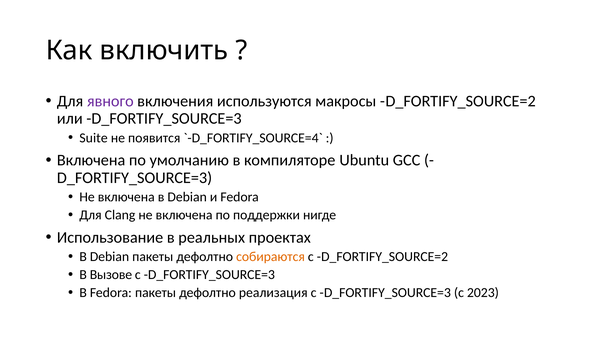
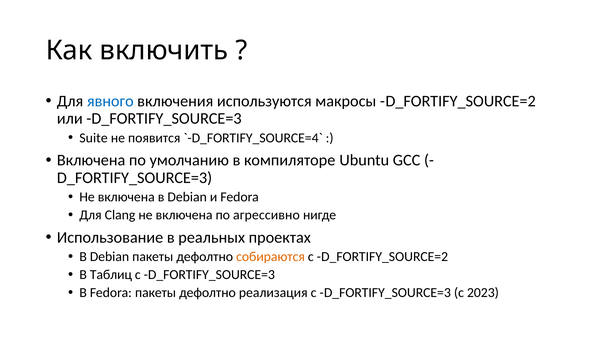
явного colour: purple -> blue
поддержки: поддержки -> агрессивно
Вызове: Вызове -> Таблиц
